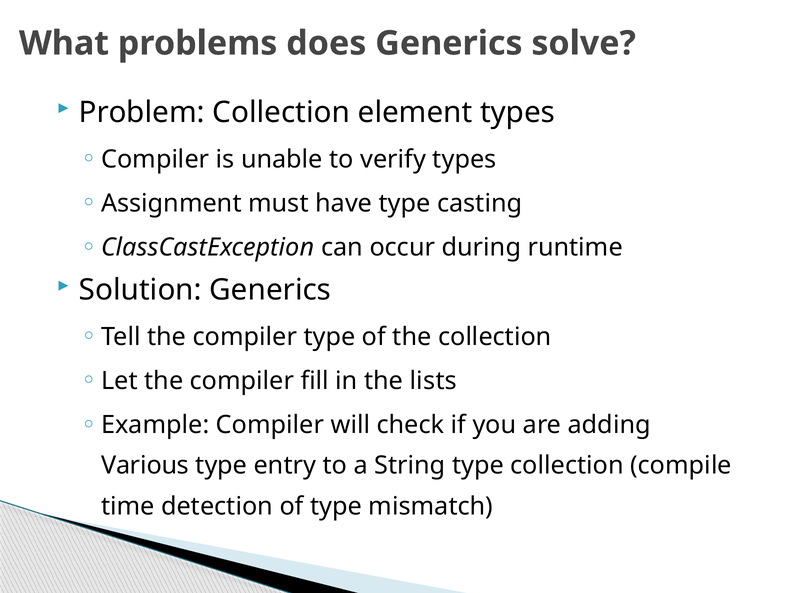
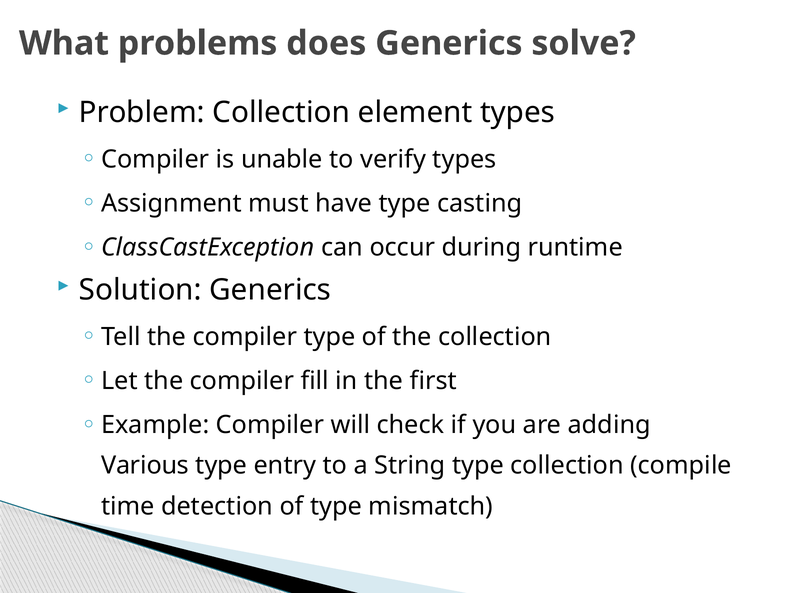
lists: lists -> first
